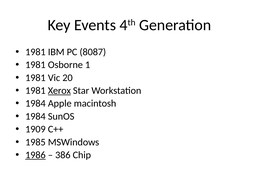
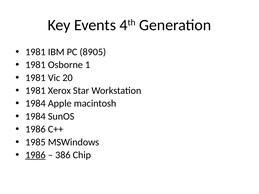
8087: 8087 -> 8905
Xerox underline: present -> none
1909 at (35, 129): 1909 -> 1986
